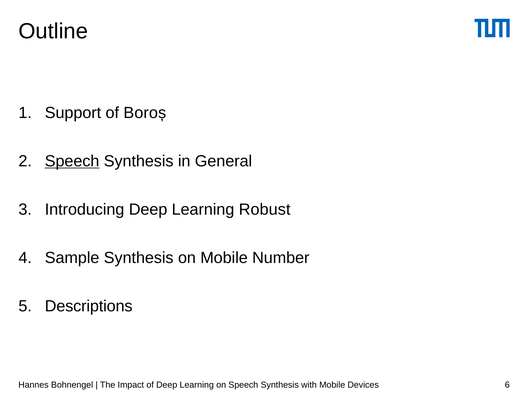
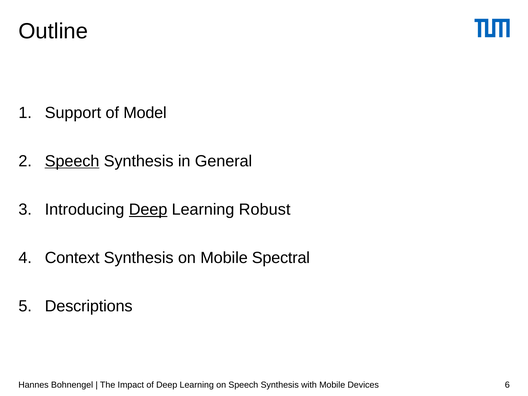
Boroș: Boroș -> Model
Deep at (148, 209) underline: none -> present
Sample: Sample -> Context
Number: Number -> Spectral
